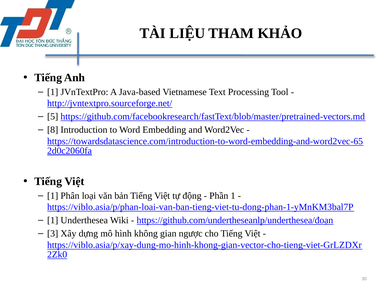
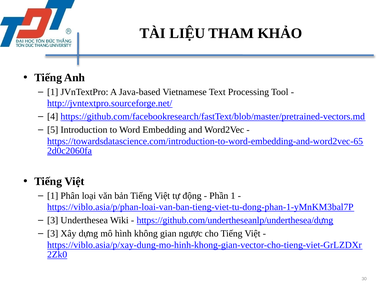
5: 5 -> 4
8: 8 -> 5
1 at (53, 221): 1 -> 3
https://github.com/undertheseanlp/underthesea/đoạn: https://github.com/undertheseanlp/underthesea/đoạn -> https://github.com/undertheseanlp/underthesea/dựng
